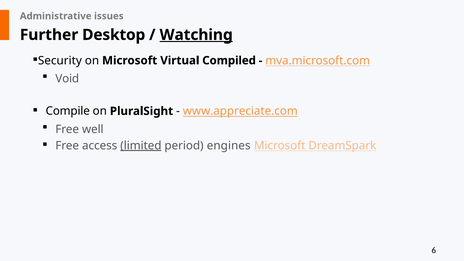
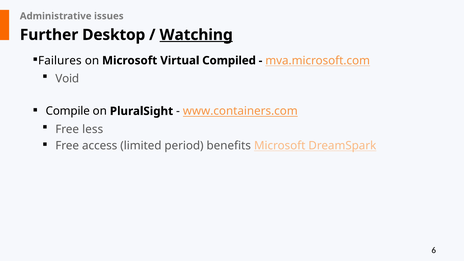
Security: Security -> Failures
www.appreciate.com: www.appreciate.com -> www.containers.com
well: well -> less
limited underline: present -> none
engines: engines -> benefits
